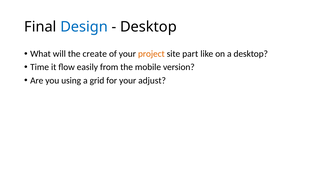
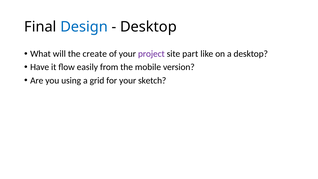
project colour: orange -> purple
Time: Time -> Have
adjust: adjust -> sketch
